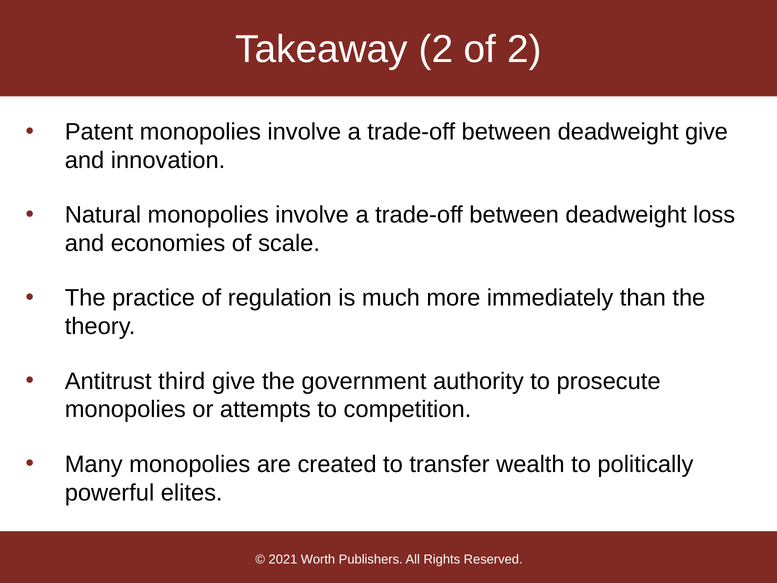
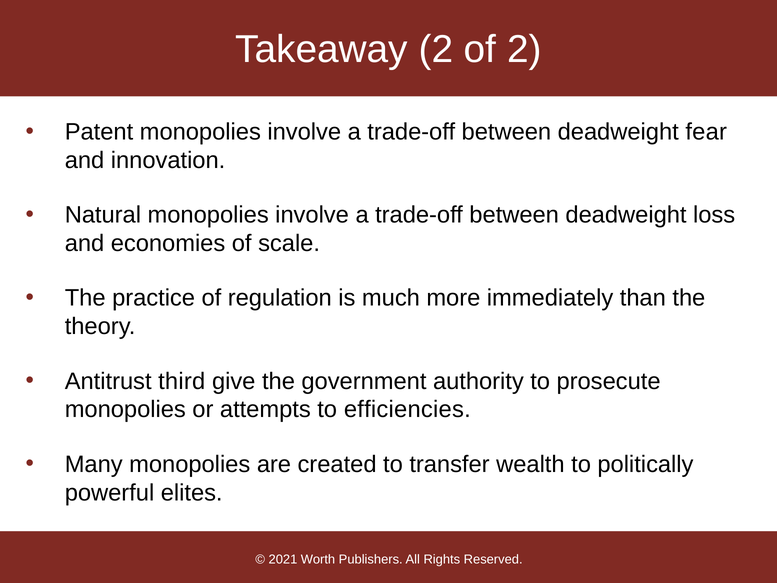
deadweight give: give -> fear
competition: competition -> efficiencies
